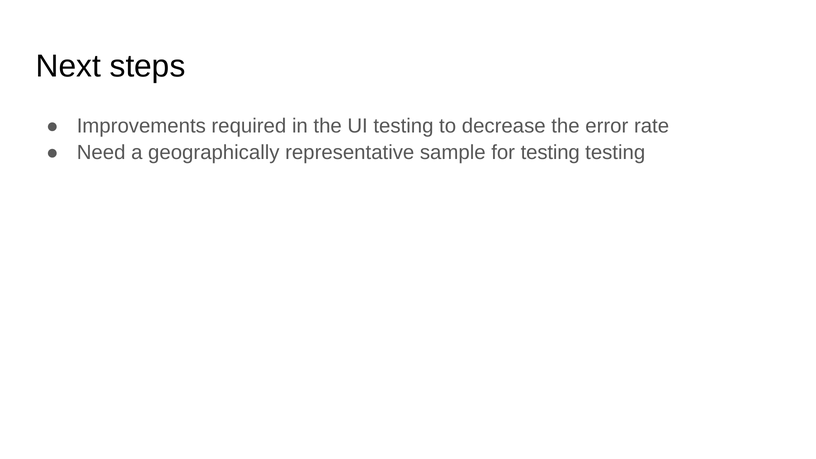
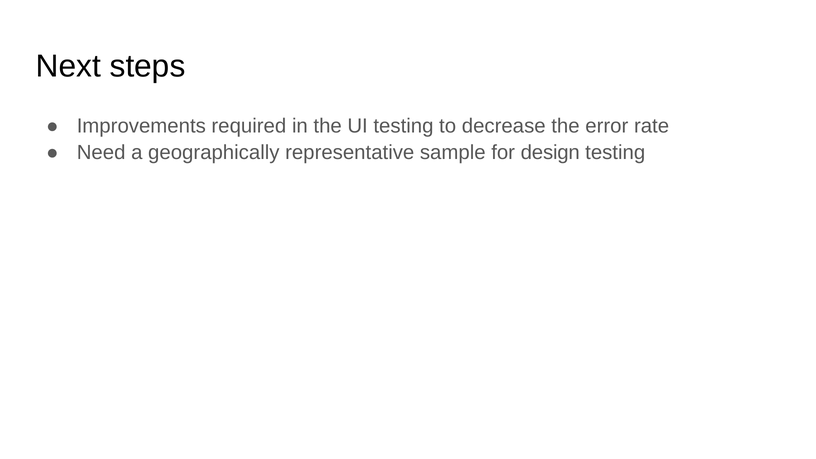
for testing: testing -> design
